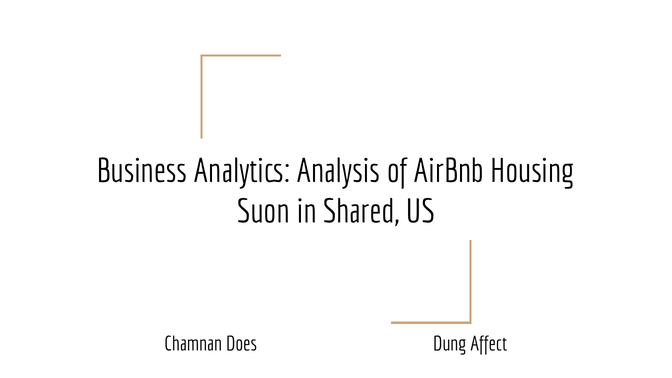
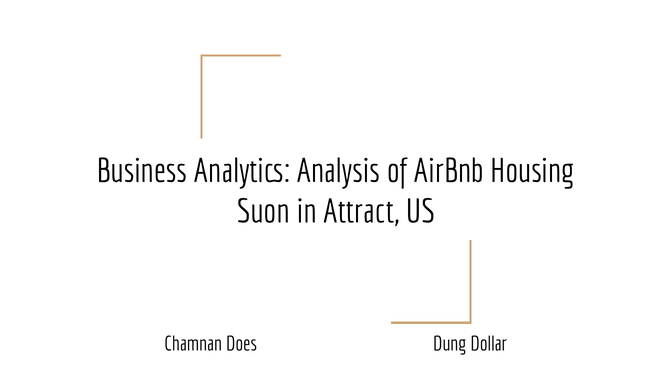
Shared: Shared -> Attract
Affect: Affect -> Dollar
